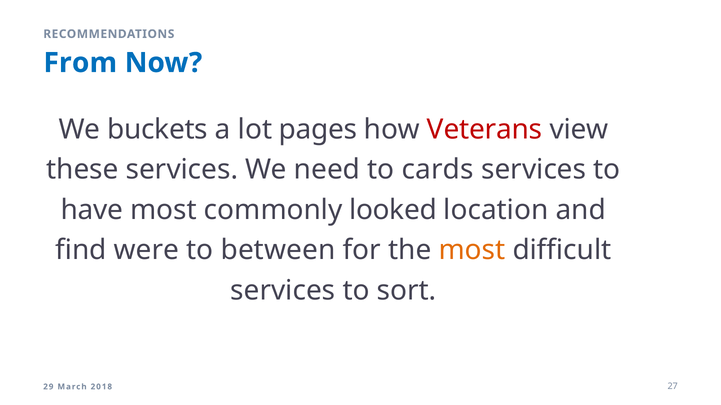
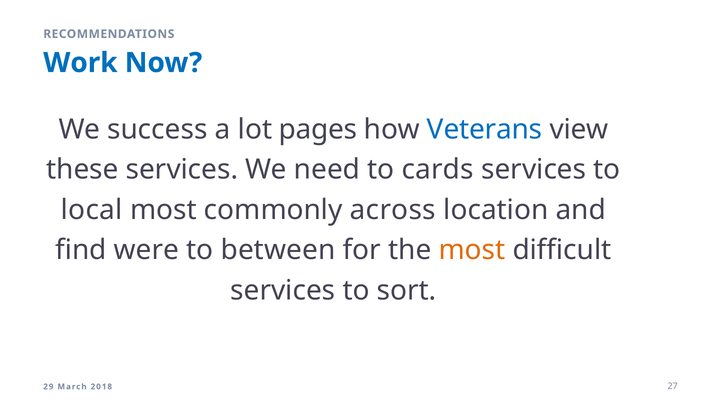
From: From -> Work
buckets: buckets -> success
Veterans colour: red -> blue
have: have -> local
looked: looked -> across
